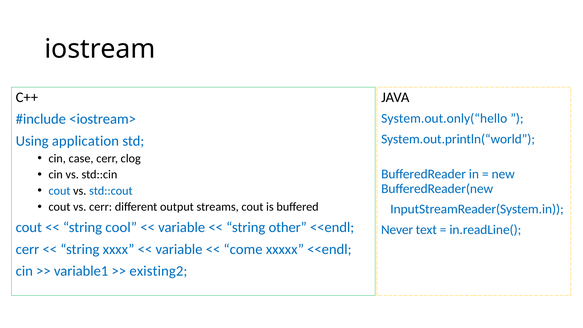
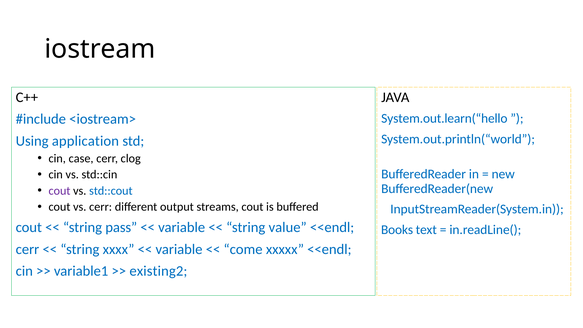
System.out.only(“hello: System.out.only(“hello -> System.out.learn(“hello
cout at (59, 191) colour: blue -> purple
cool: cool -> pass
other: other -> value
Never: Never -> Books
